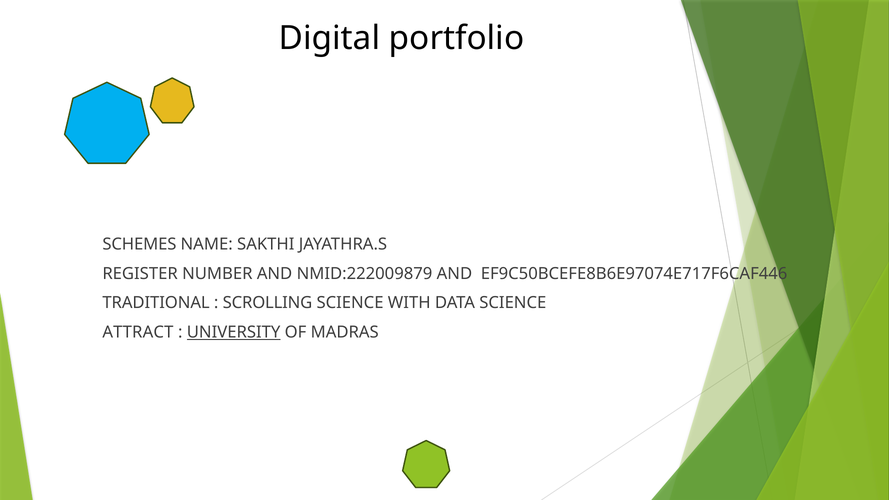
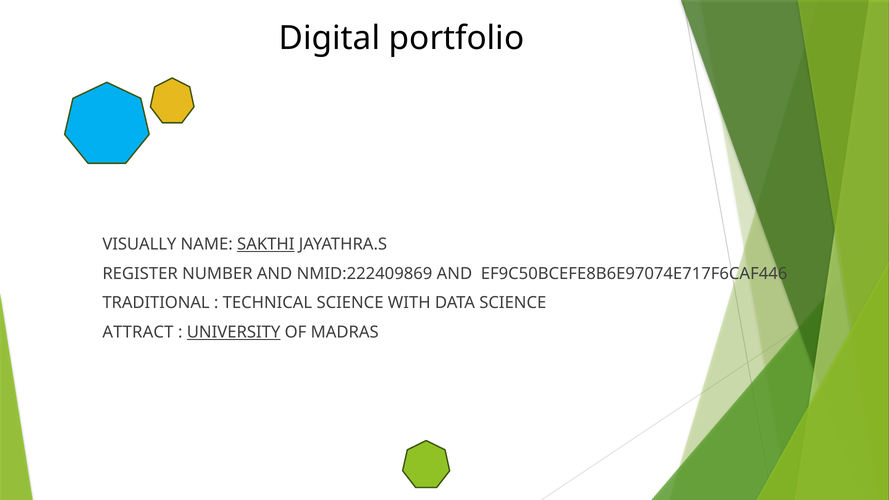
SCHEMES: SCHEMES -> VISUALLY
SAKTHI underline: none -> present
NMID:222009879: NMID:222009879 -> NMID:222409869
SCROLLING: SCROLLING -> TECHNICAL
